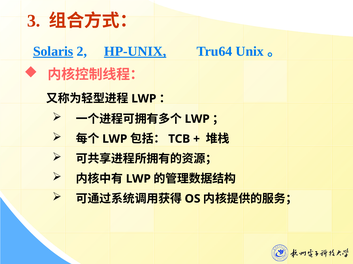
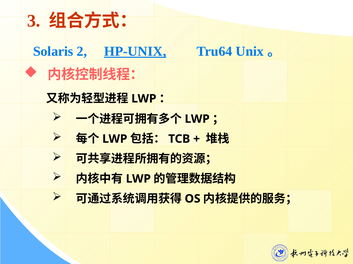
Solaris underline: present -> none
